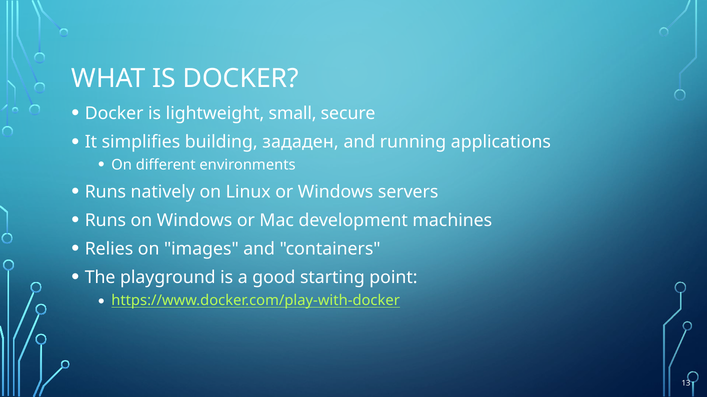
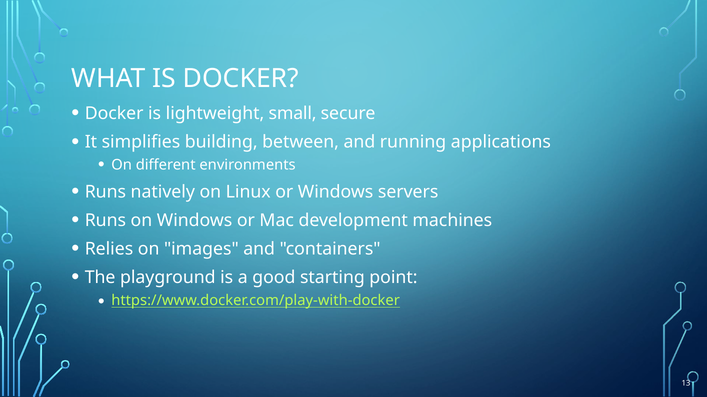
зададен: зададен -> between
